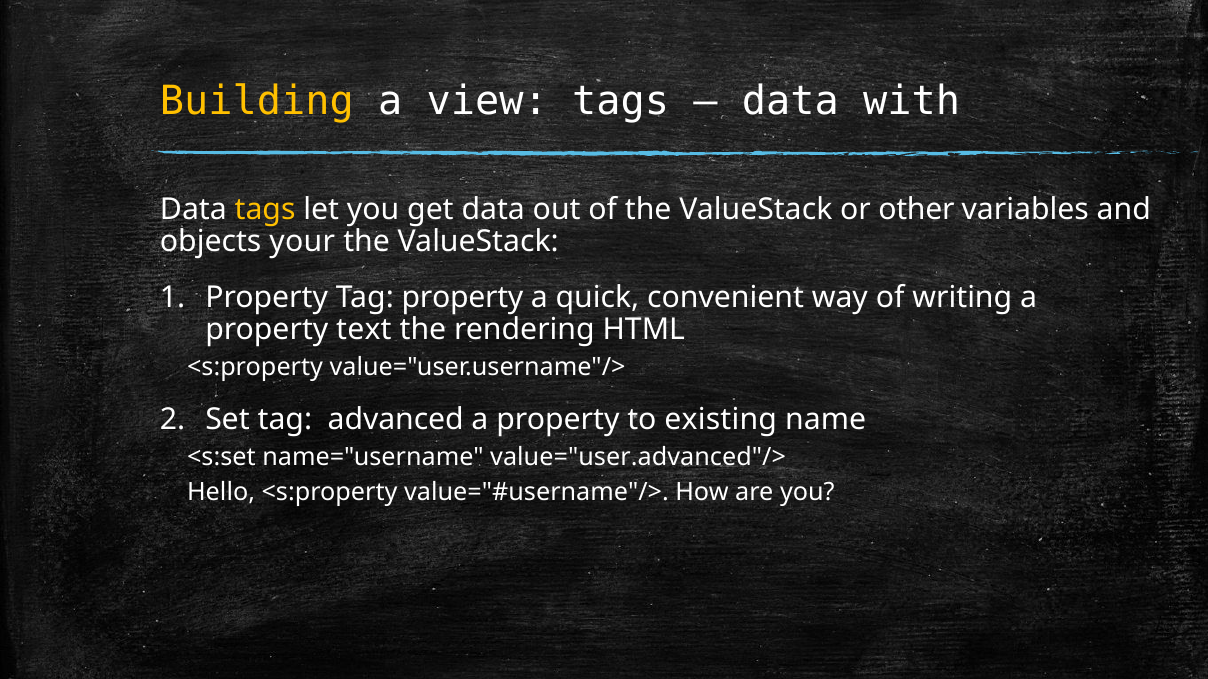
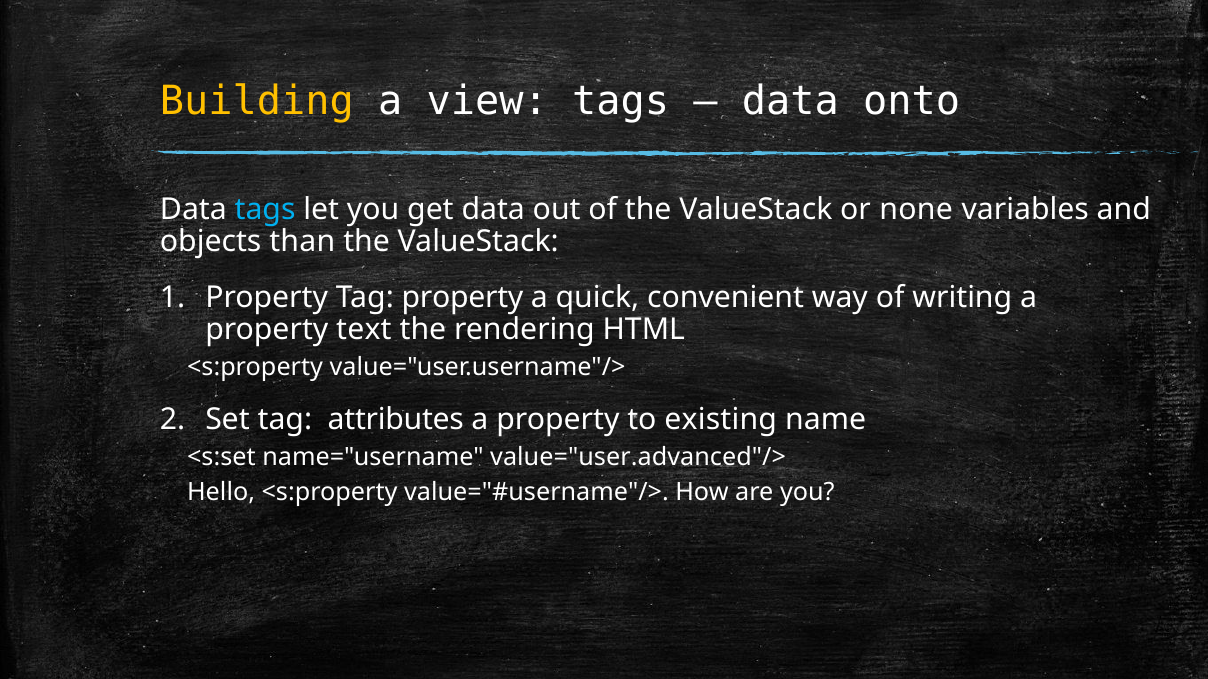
with: with -> onto
tags at (265, 209) colour: yellow -> light blue
other: other -> none
your: your -> than
advanced: advanced -> attributes
